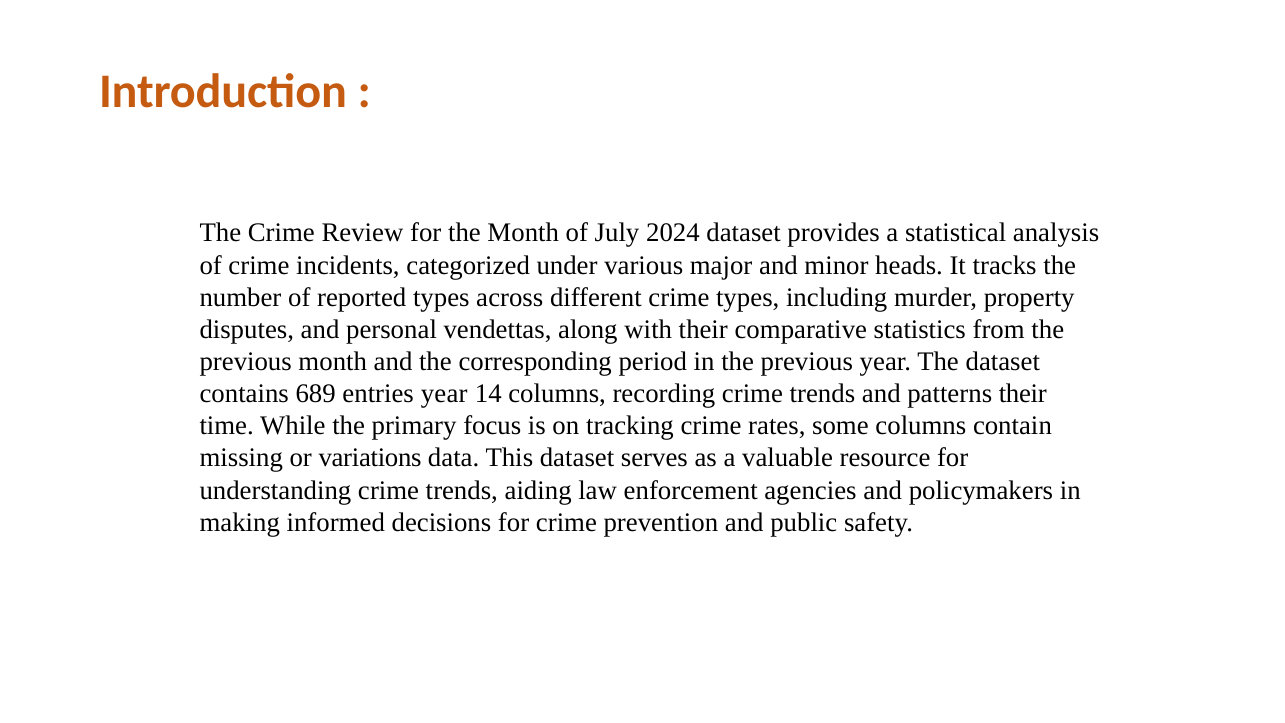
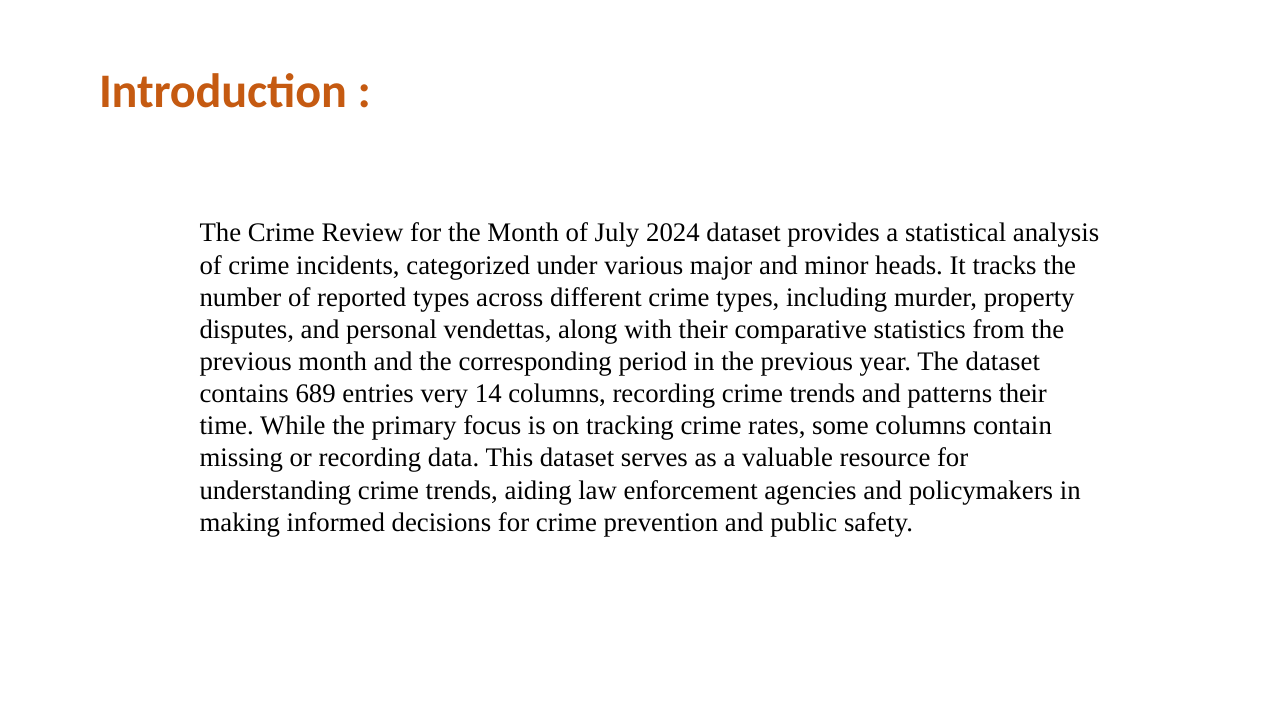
entries year: year -> very
or variations: variations -> recording
